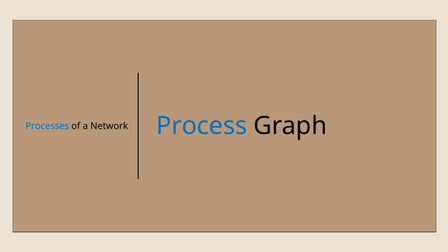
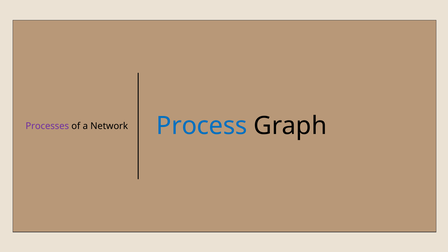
Processes colour: blue -> purple
